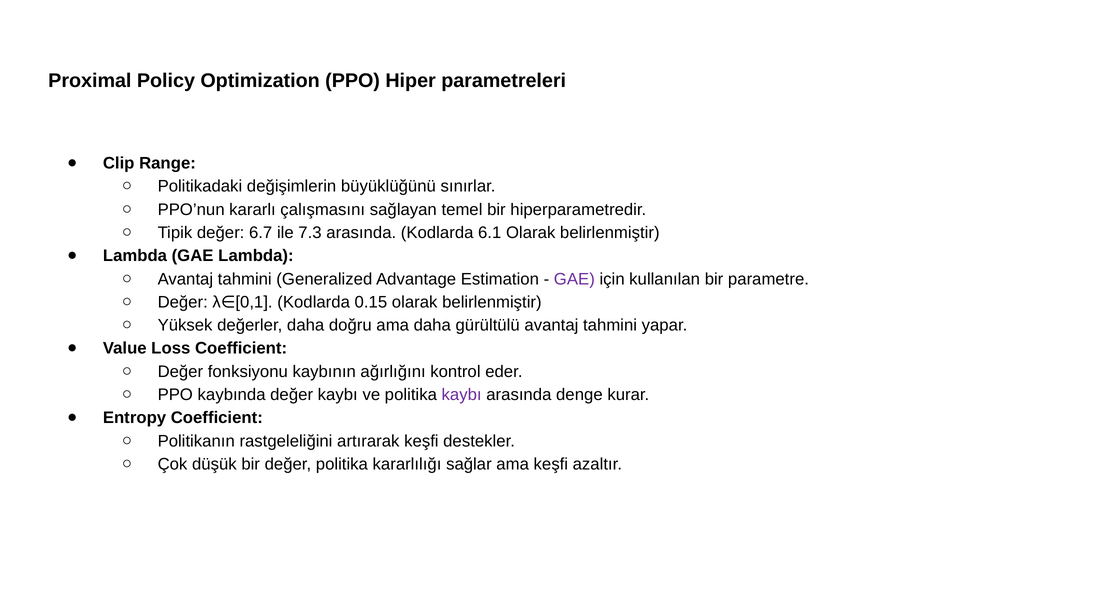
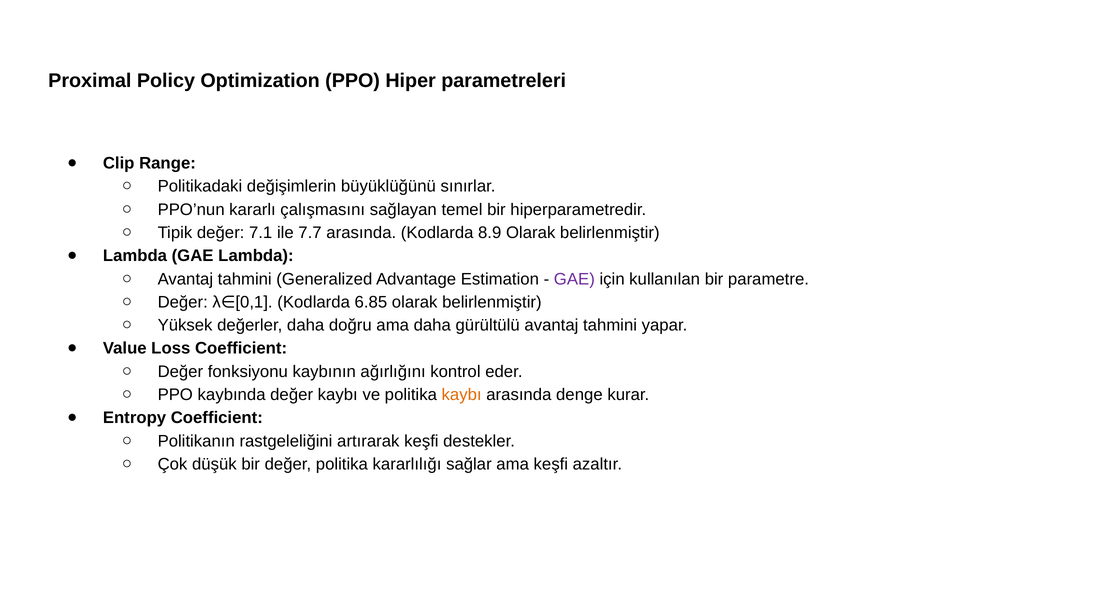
6.7: 6.7 -> 7.1
7.3: 7.3 -> 7.7
6.1: 6.1 -> 8.9
0.15: 0.15 -> 6.85
kaybı at (462, 394) colour: purple -> orange
